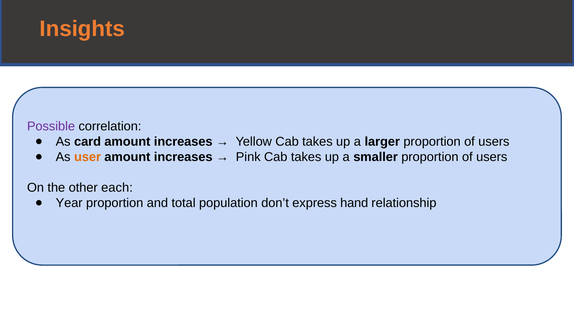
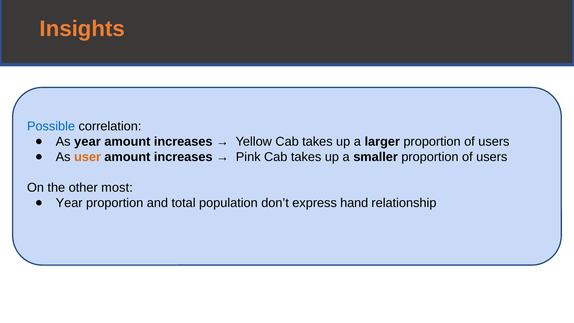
Possible colour: purple -> blue
As card: card -> year
each: each -> most
